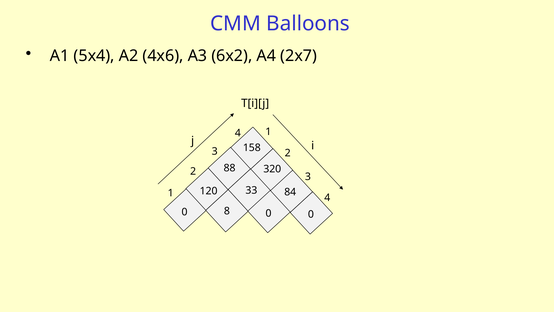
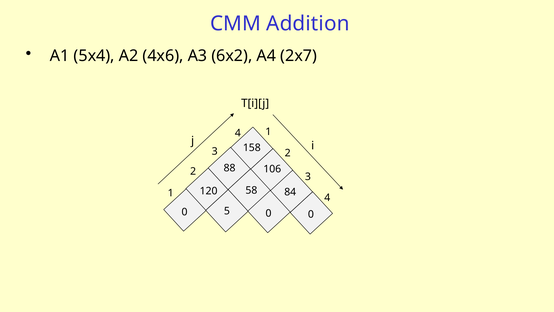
Balloons: Balloons -> Addition
320: 320 -> 106
33: 33 -> 58
8: 8 -> 5
